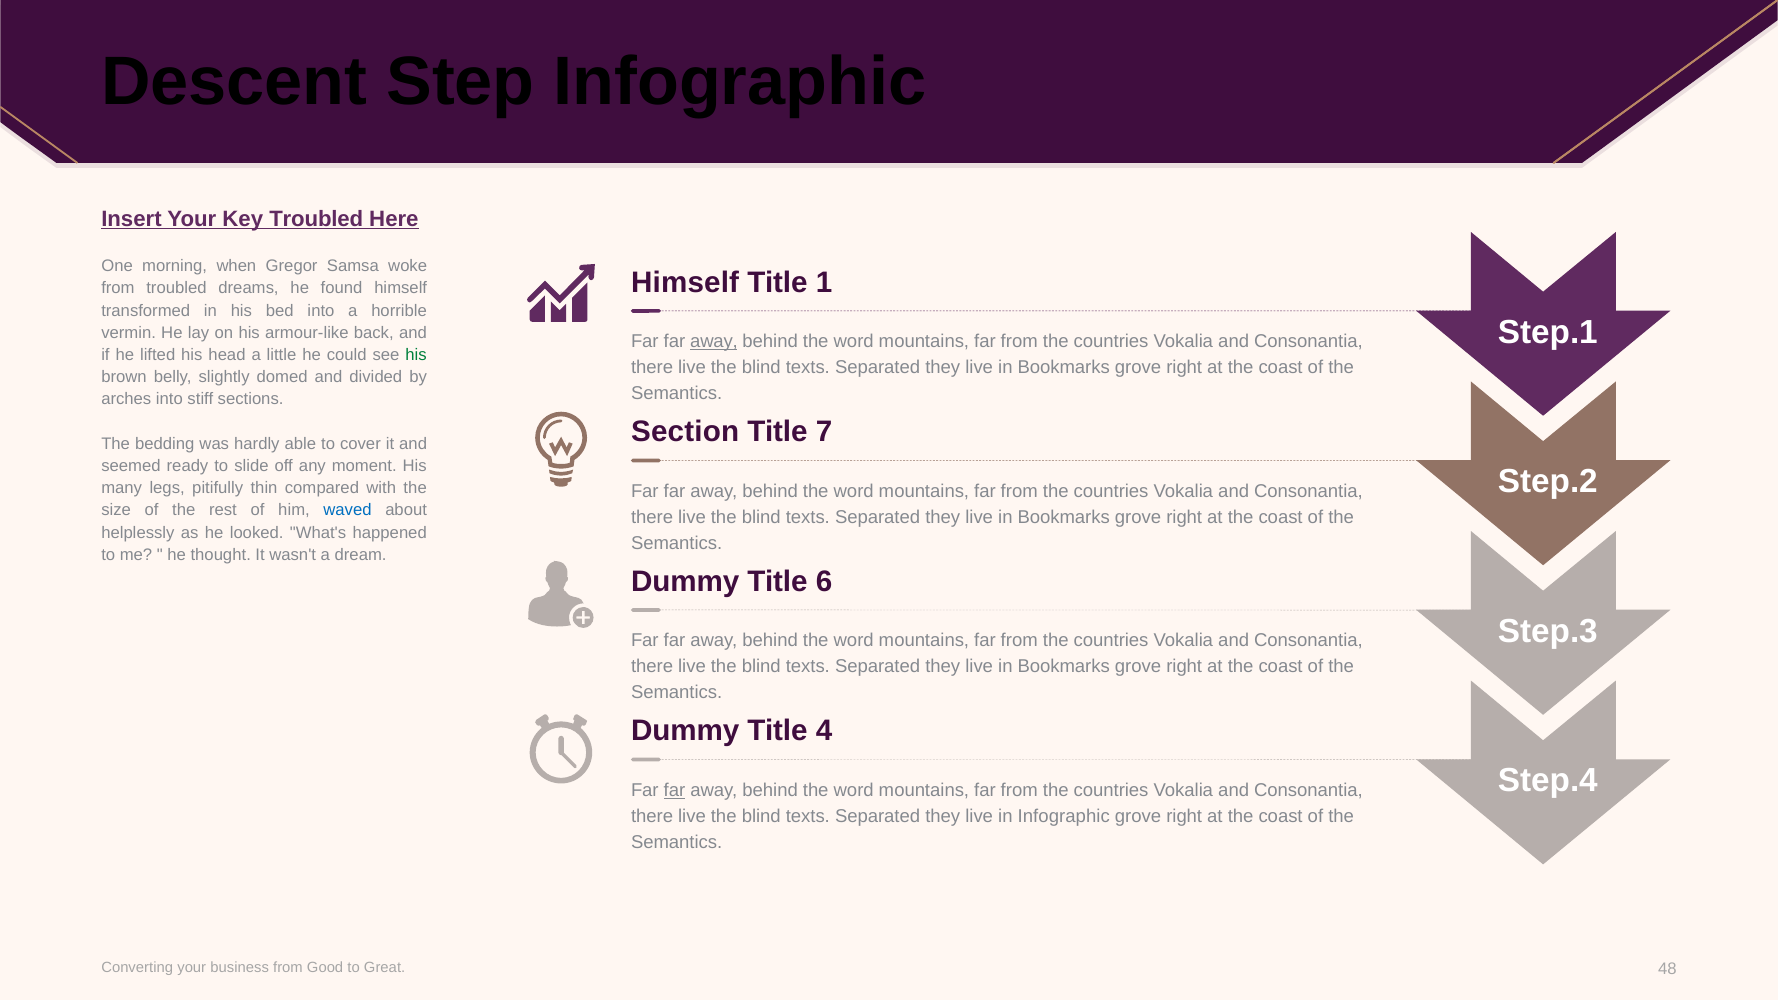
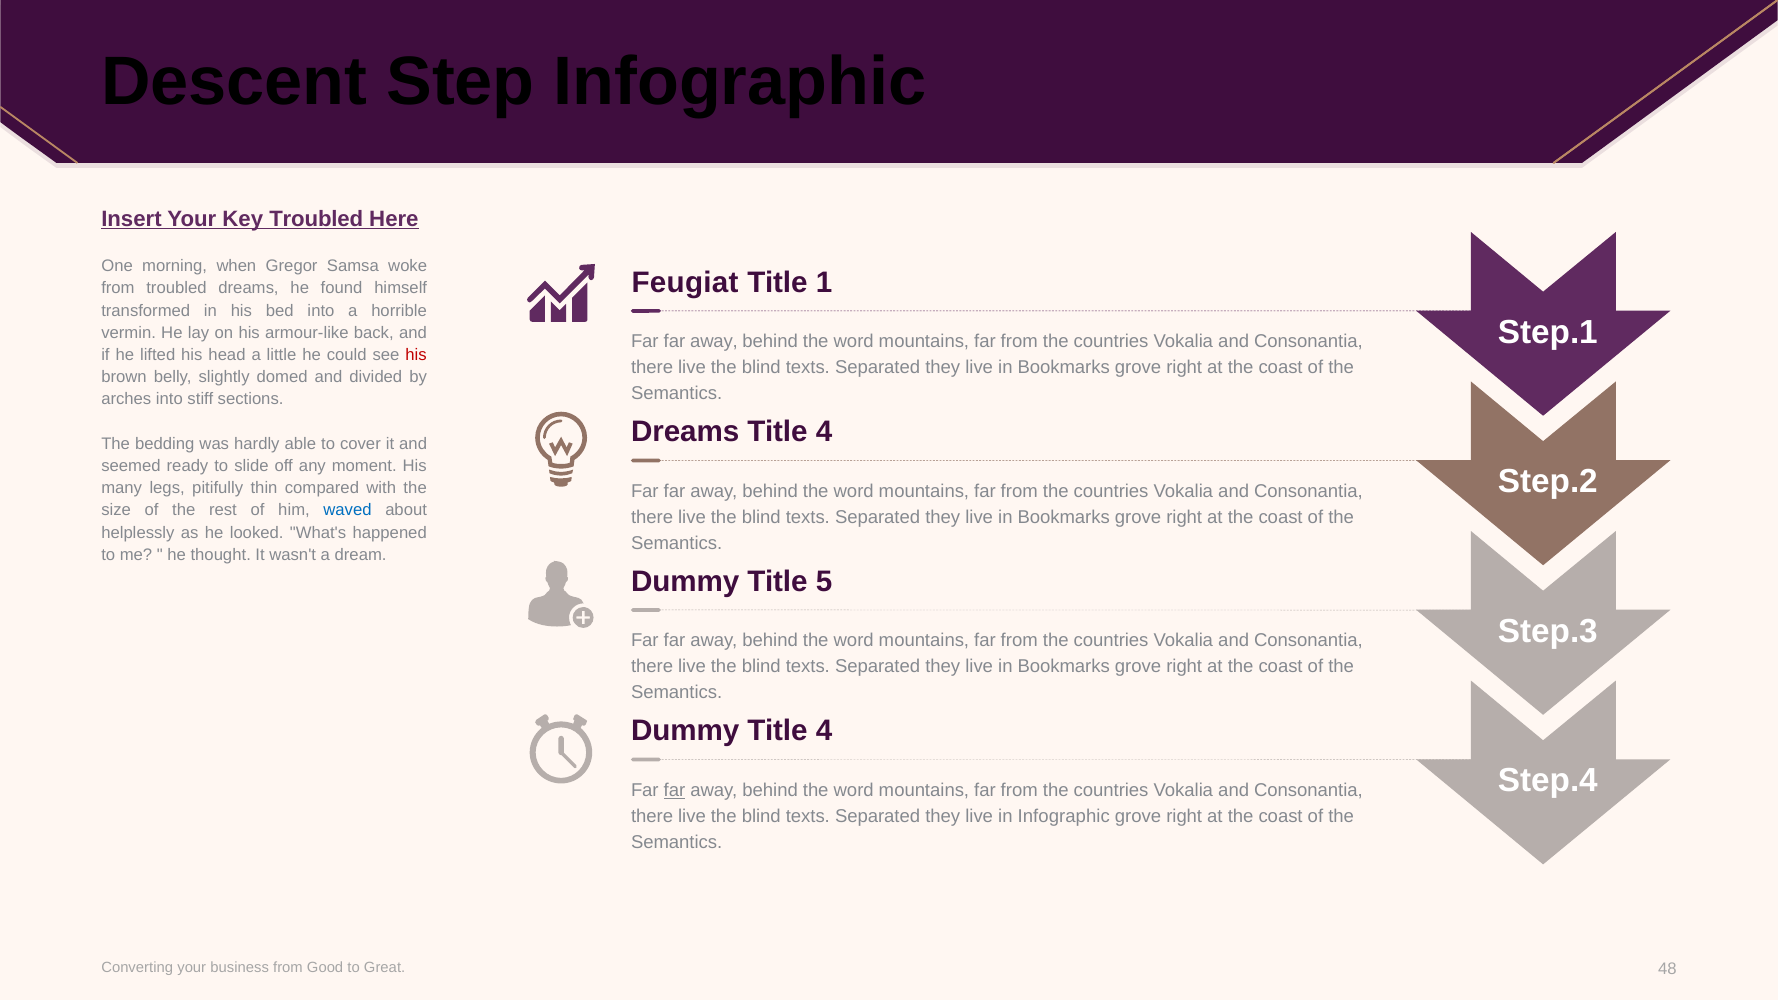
Himself at (685, 282): Himself -> Feugiat
away at (714, 342) underline: present -> none
his at (416, 355) colour: green -> red
Section at (685, 432): Section -> Dreams
7 at (824, 432): 7 -> 4
6: 6 -> 5
